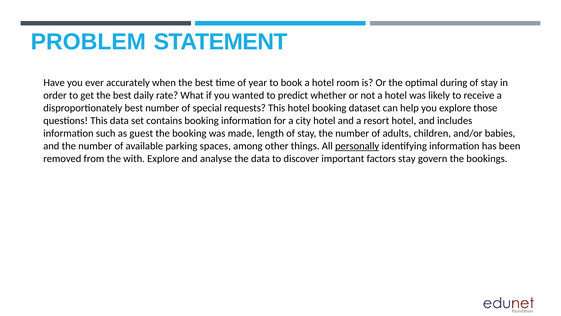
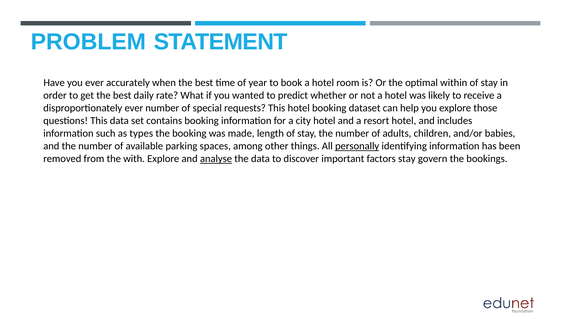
during: during -> within
disproportionately best: best -> ever
guest: guest -> types
analyse underline: none -> present
